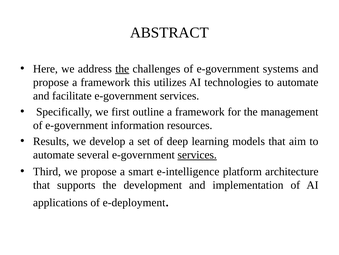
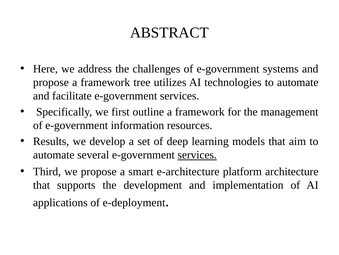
the at (122, 69) underline: present -> none
this: this -> tree
e-intelligence: e-intelligence -> e-architecture
